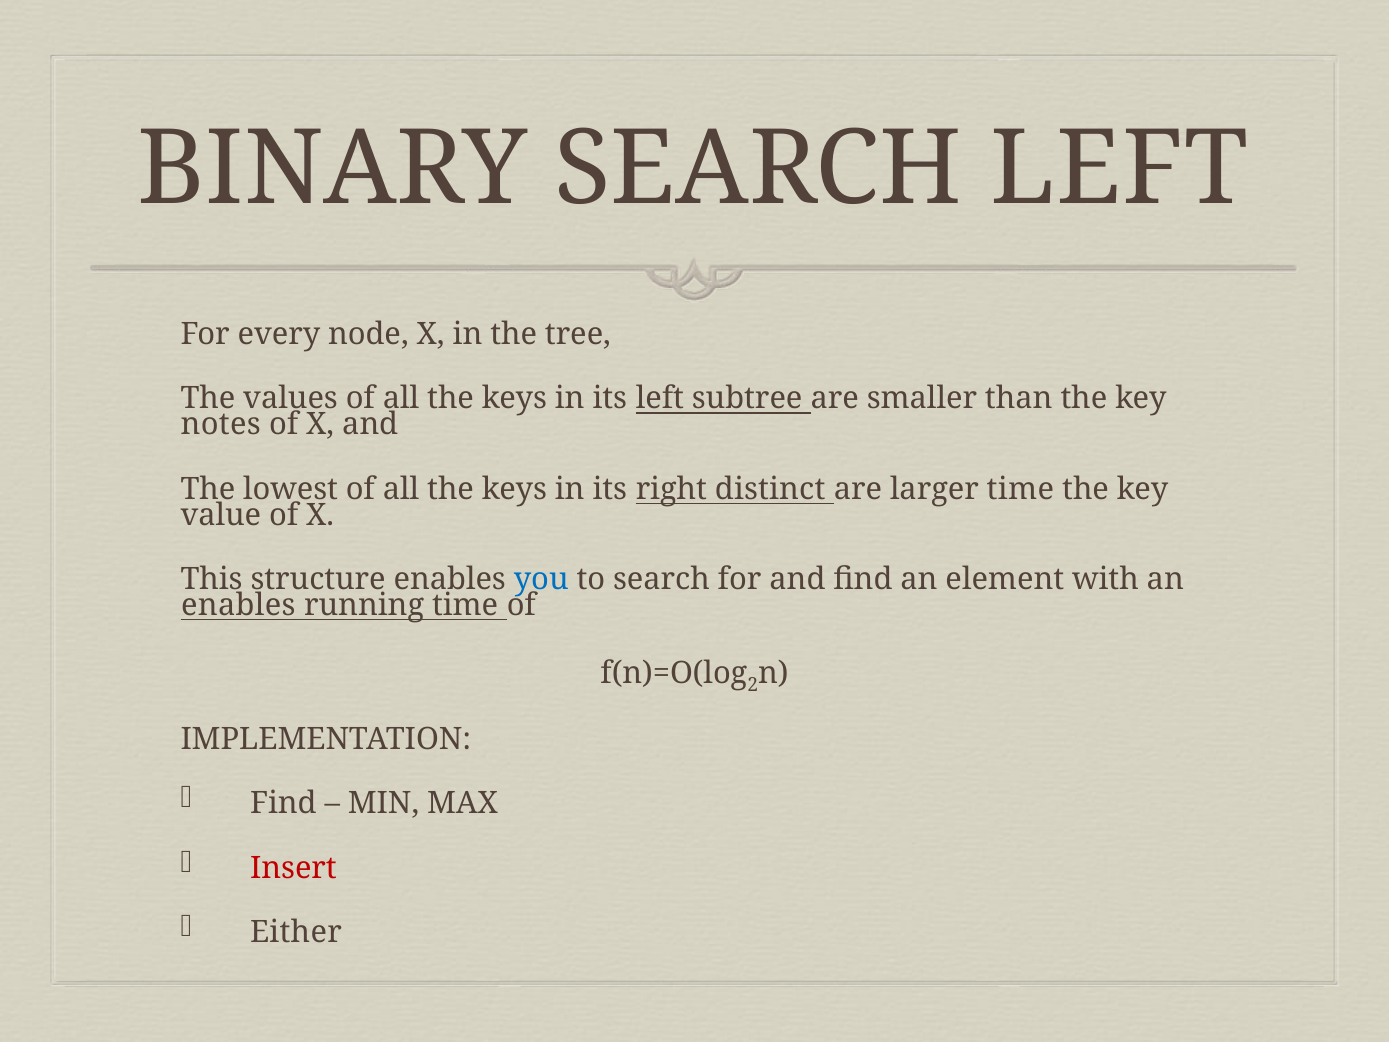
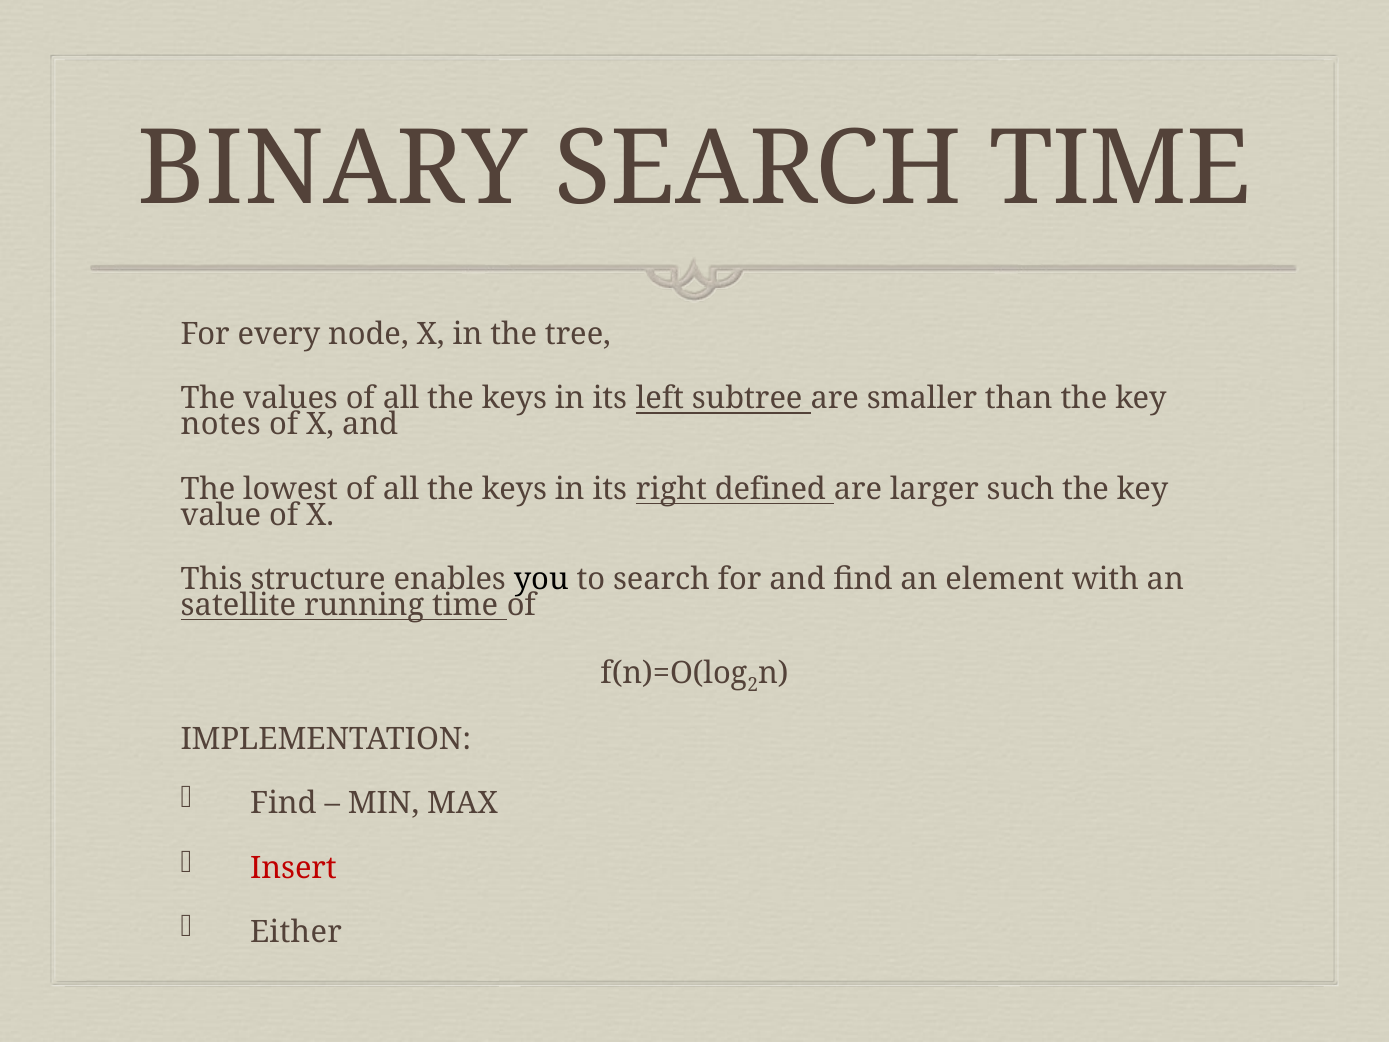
SEARCH LEFT: LEFT -> TIME
distinct: distinct -> defined
larger time: time -> such
you colour: blue -> black
enables at (238, 605): enables -> satellite
